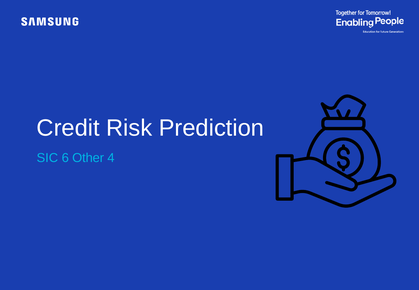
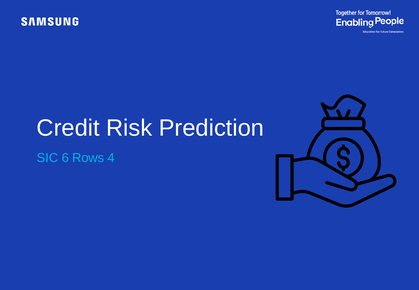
Other: Other -> Rows
